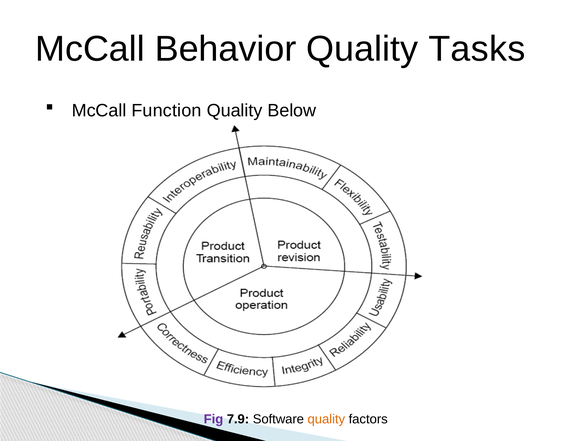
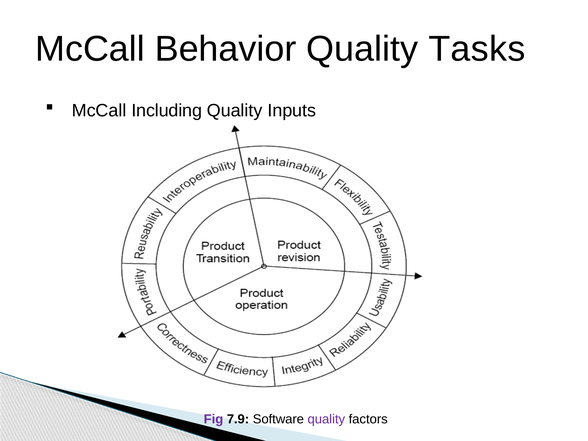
Function: Function -> Including
Below: Below -> Inputs
quality at (326, 419) colour: orange -> purple
